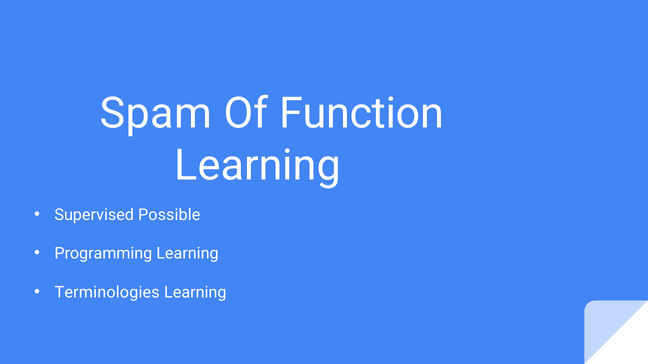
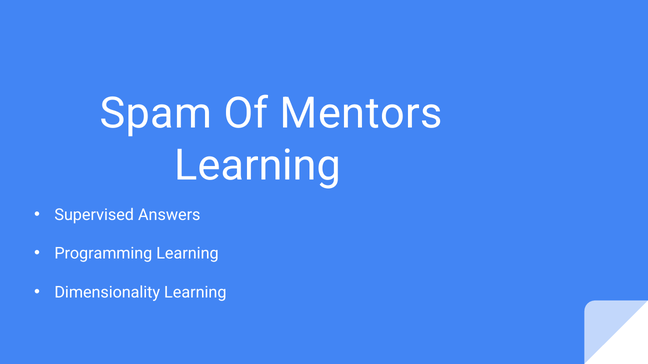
Function: Function -> Mentors
Possible: Possible -> Answers
Terminologies: Terminologies -> Dimensionality
